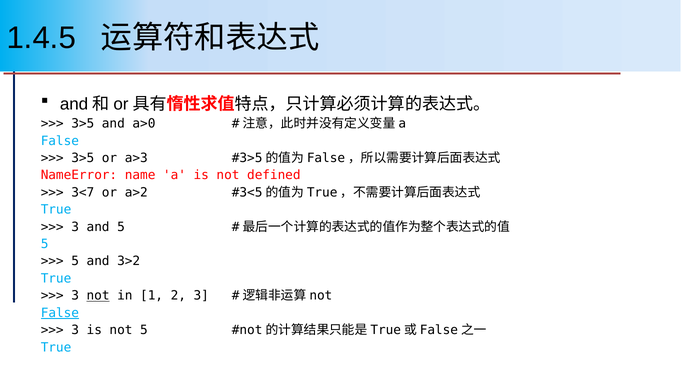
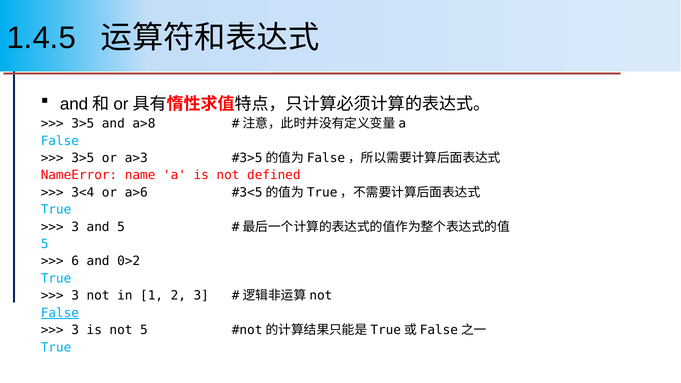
a>0: a>0 -> a>8
3<7: 3<7 -> 3<4
a>2: a>2 -> a>6
5 at (75, 261): 5 -> 6
3>2: 3>2 -> 0>2
not at (98, 296) underline: present -> none
